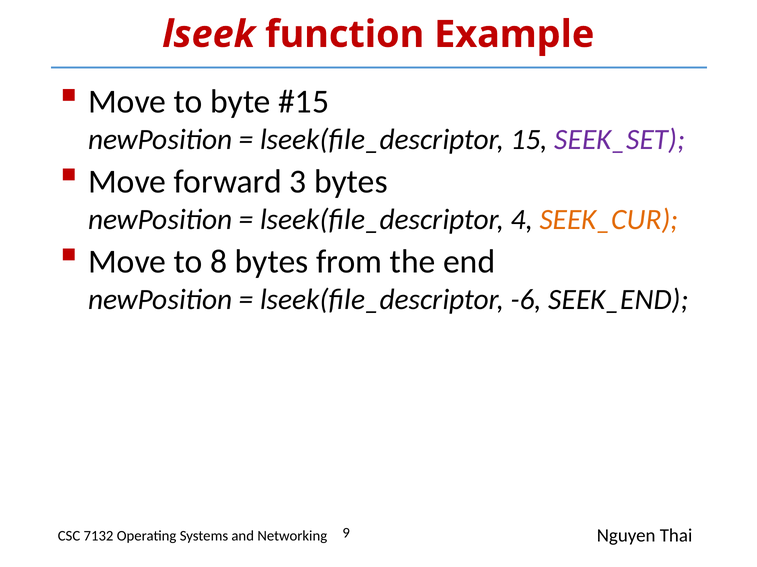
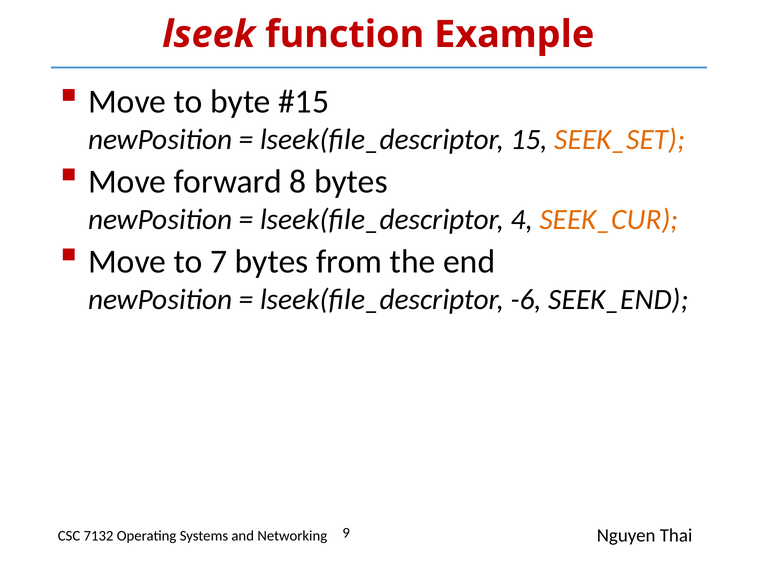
SEEK_SET colour: purple -> orange
3: 3 -> 8
8: 8 -> 7
